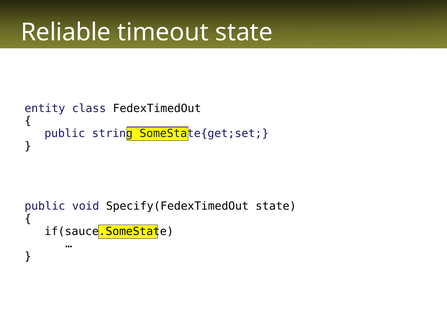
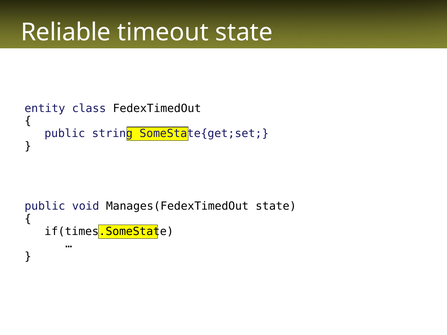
Specify(FedexTimedOut: Specify(FedexTimedOut -> Manages(FedexTimedOut
if(sauce.SomeState: if(sauce.SomeState -> if(times.SomeState
